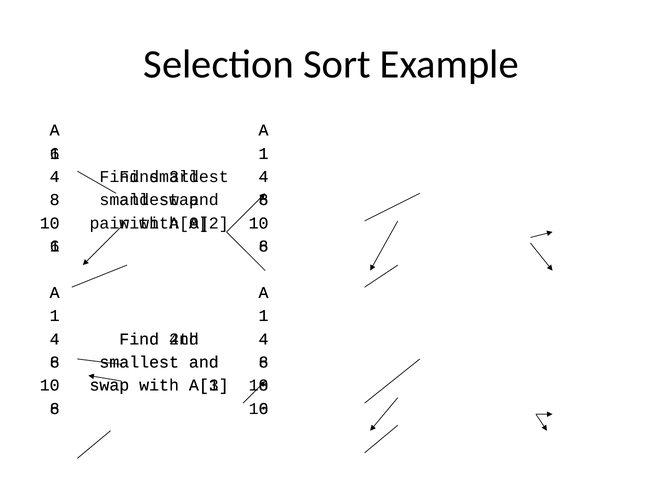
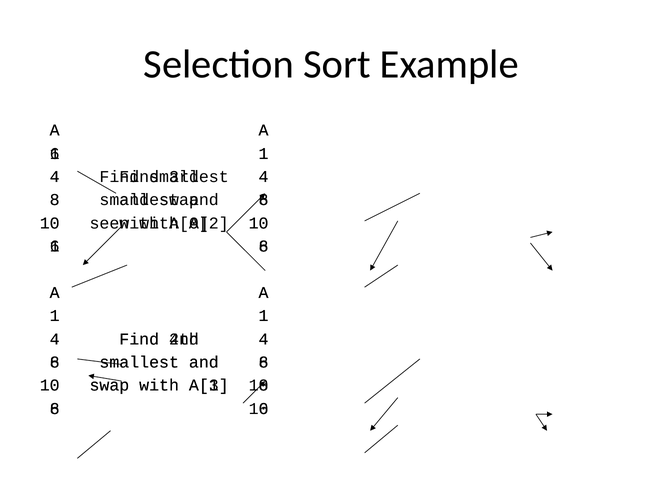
pair: pair -> seen
